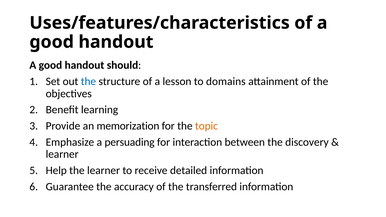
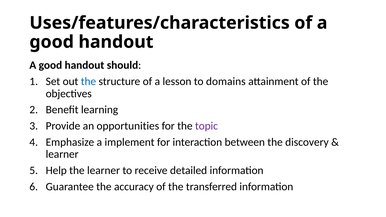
memorization: memorization -> opportunities
topic colour: orange -> purple
persuading: persuading -> implement
